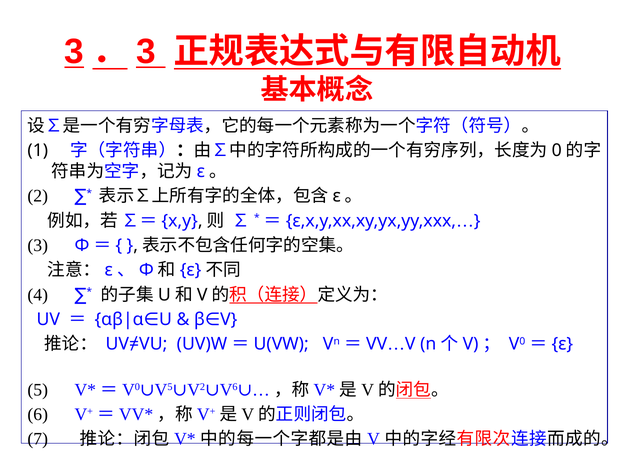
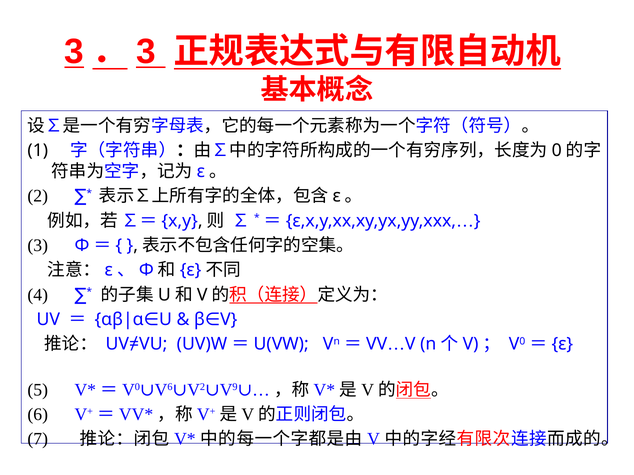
5 at (170, 387): 5 -> 6
6 at (235, 387): 6 -> 9
